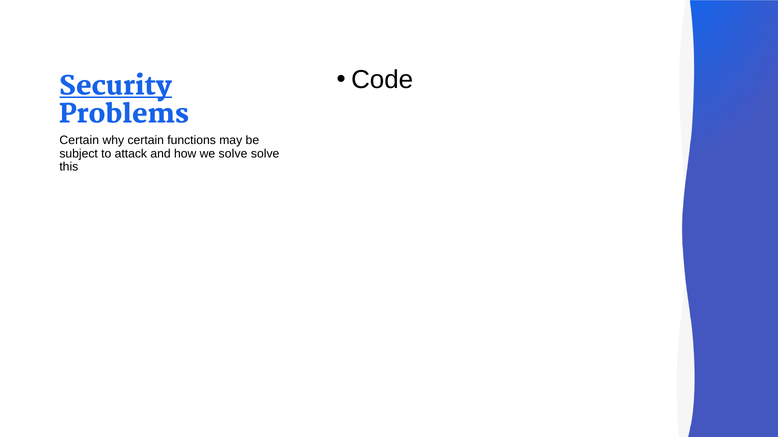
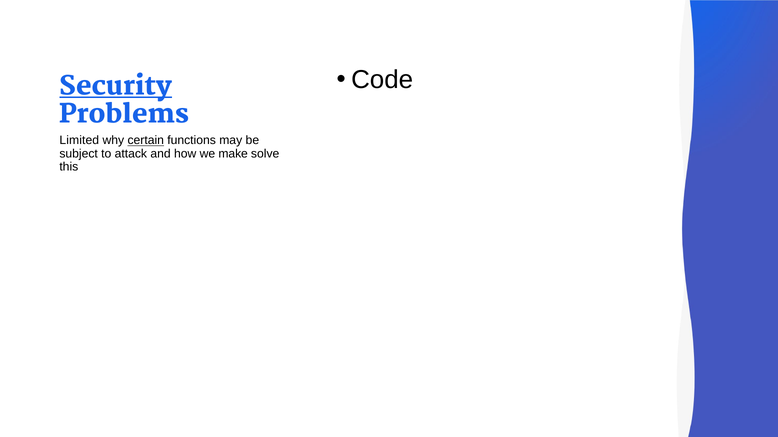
Certain at (79, 141): Certain -> Limited
certain at (146, 141) underline: none -> present
we solve: solve -> make
